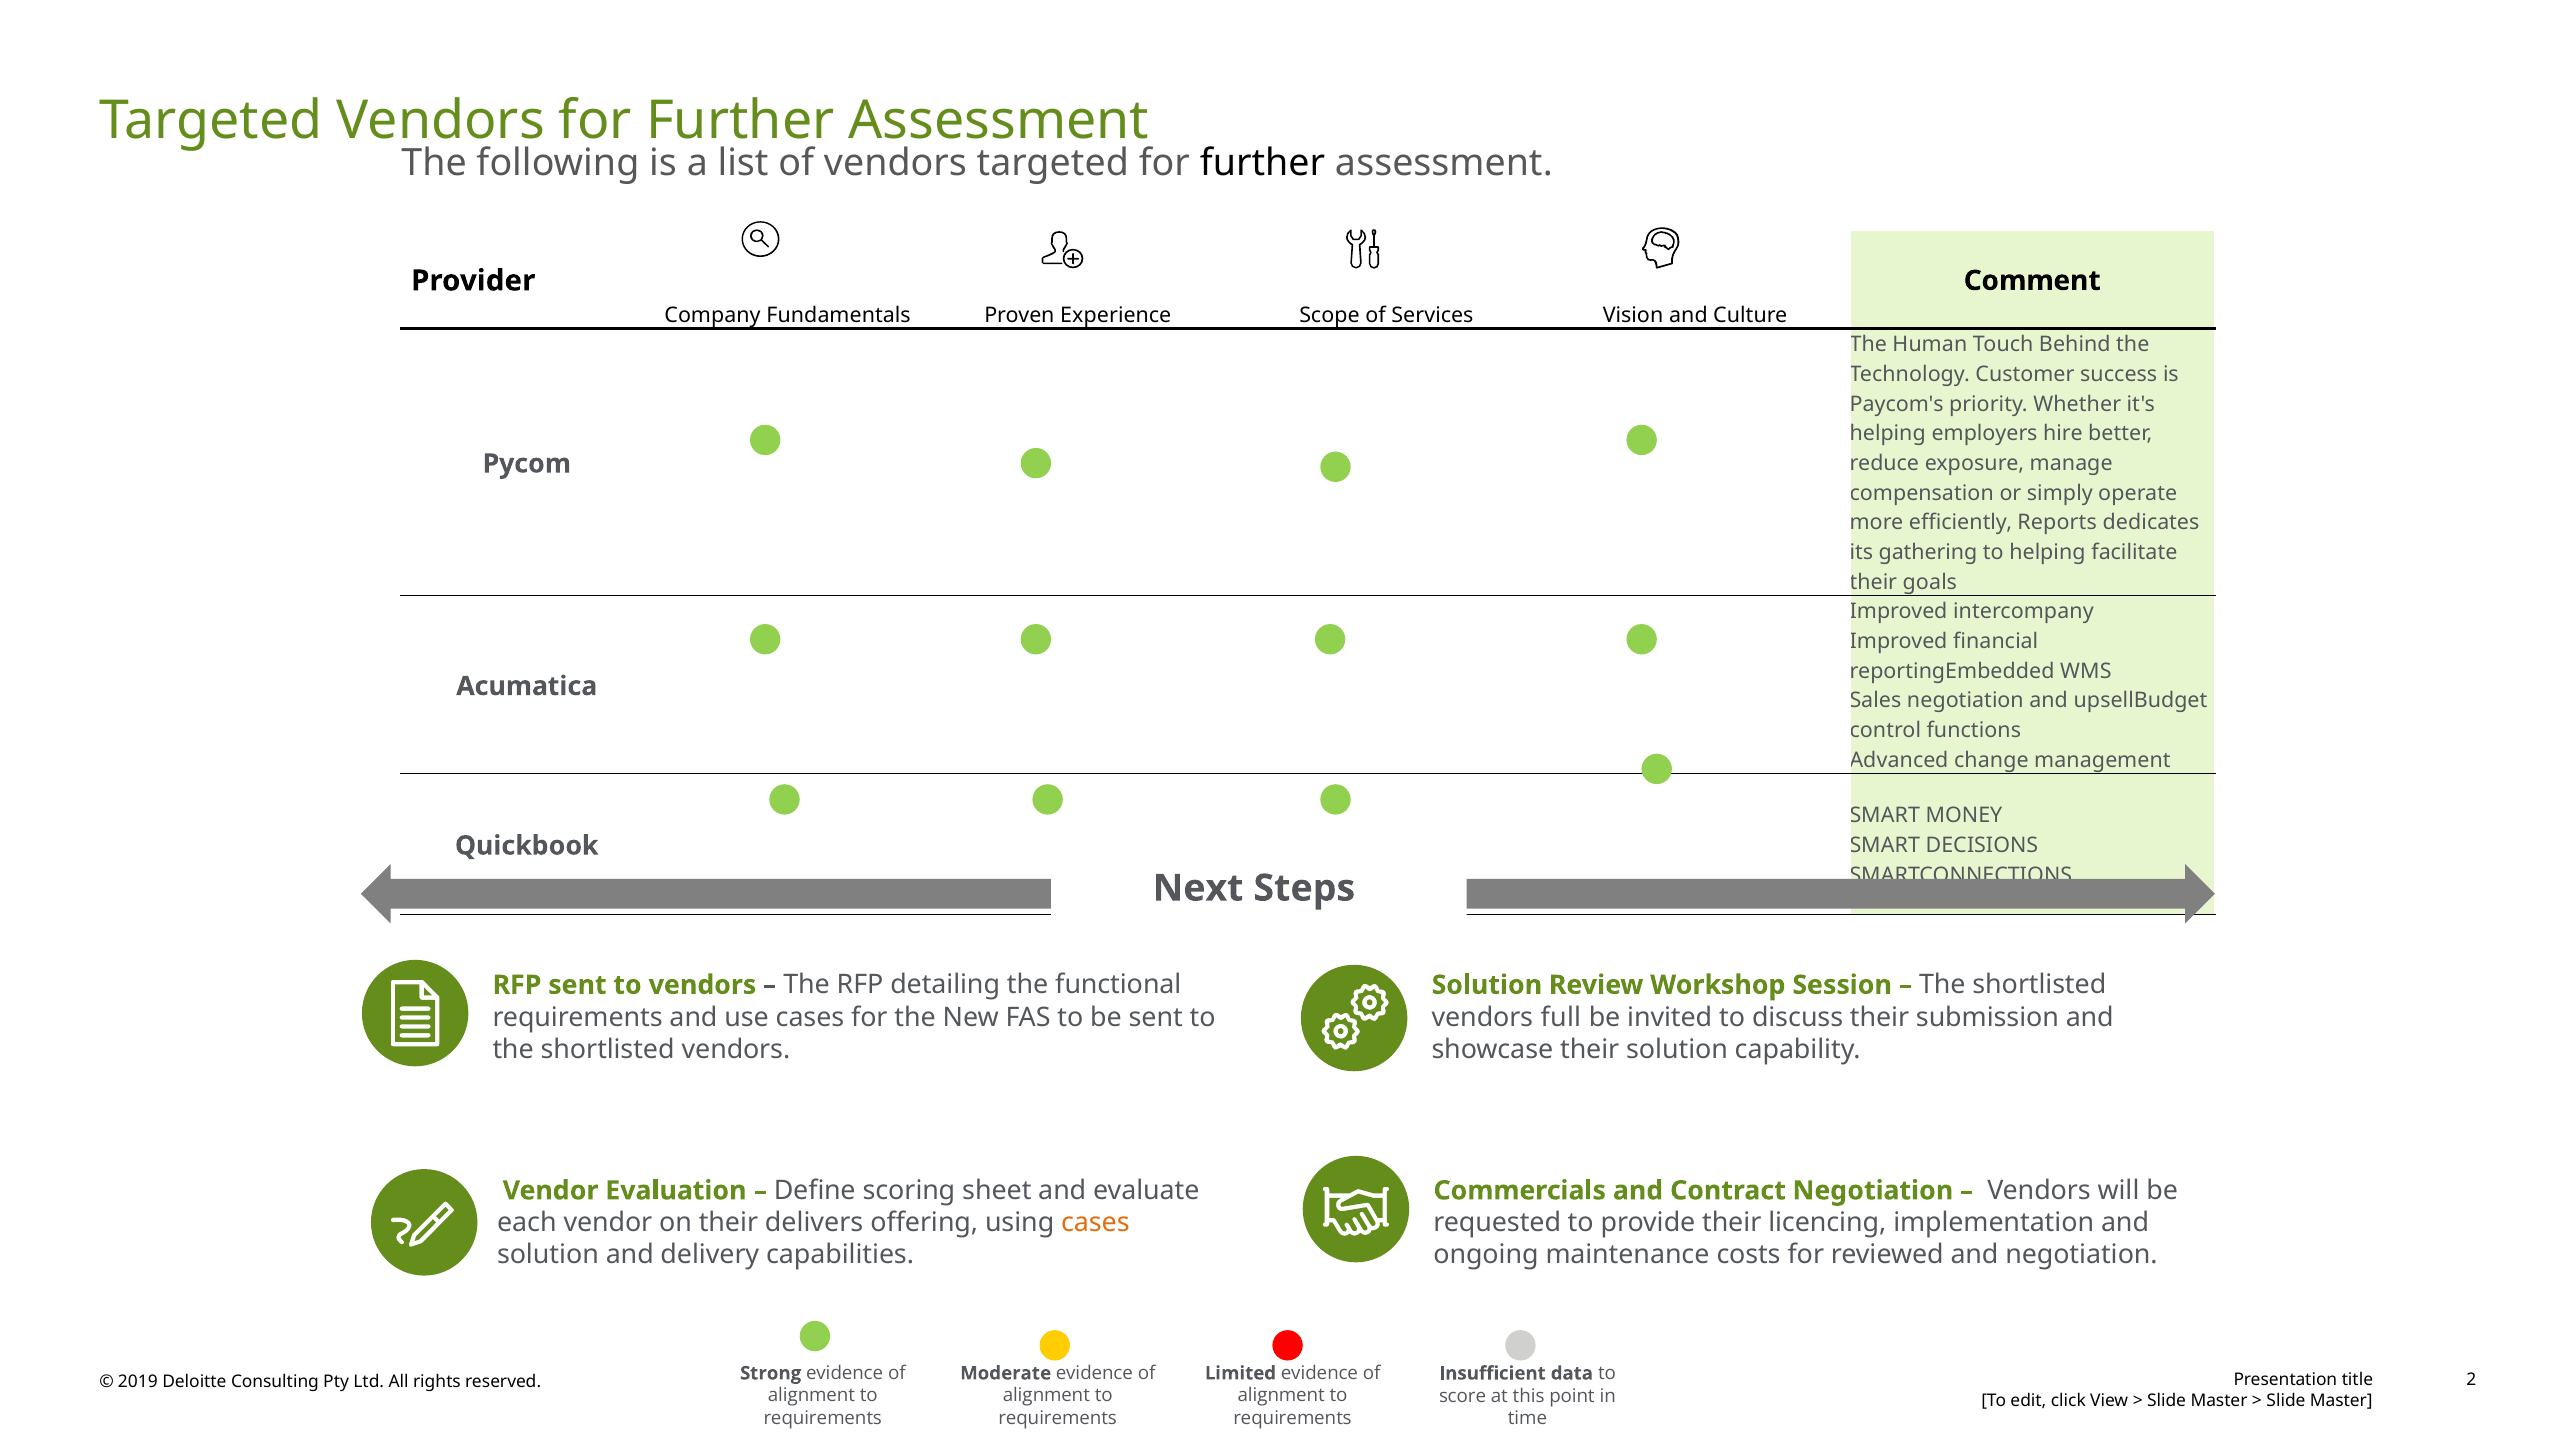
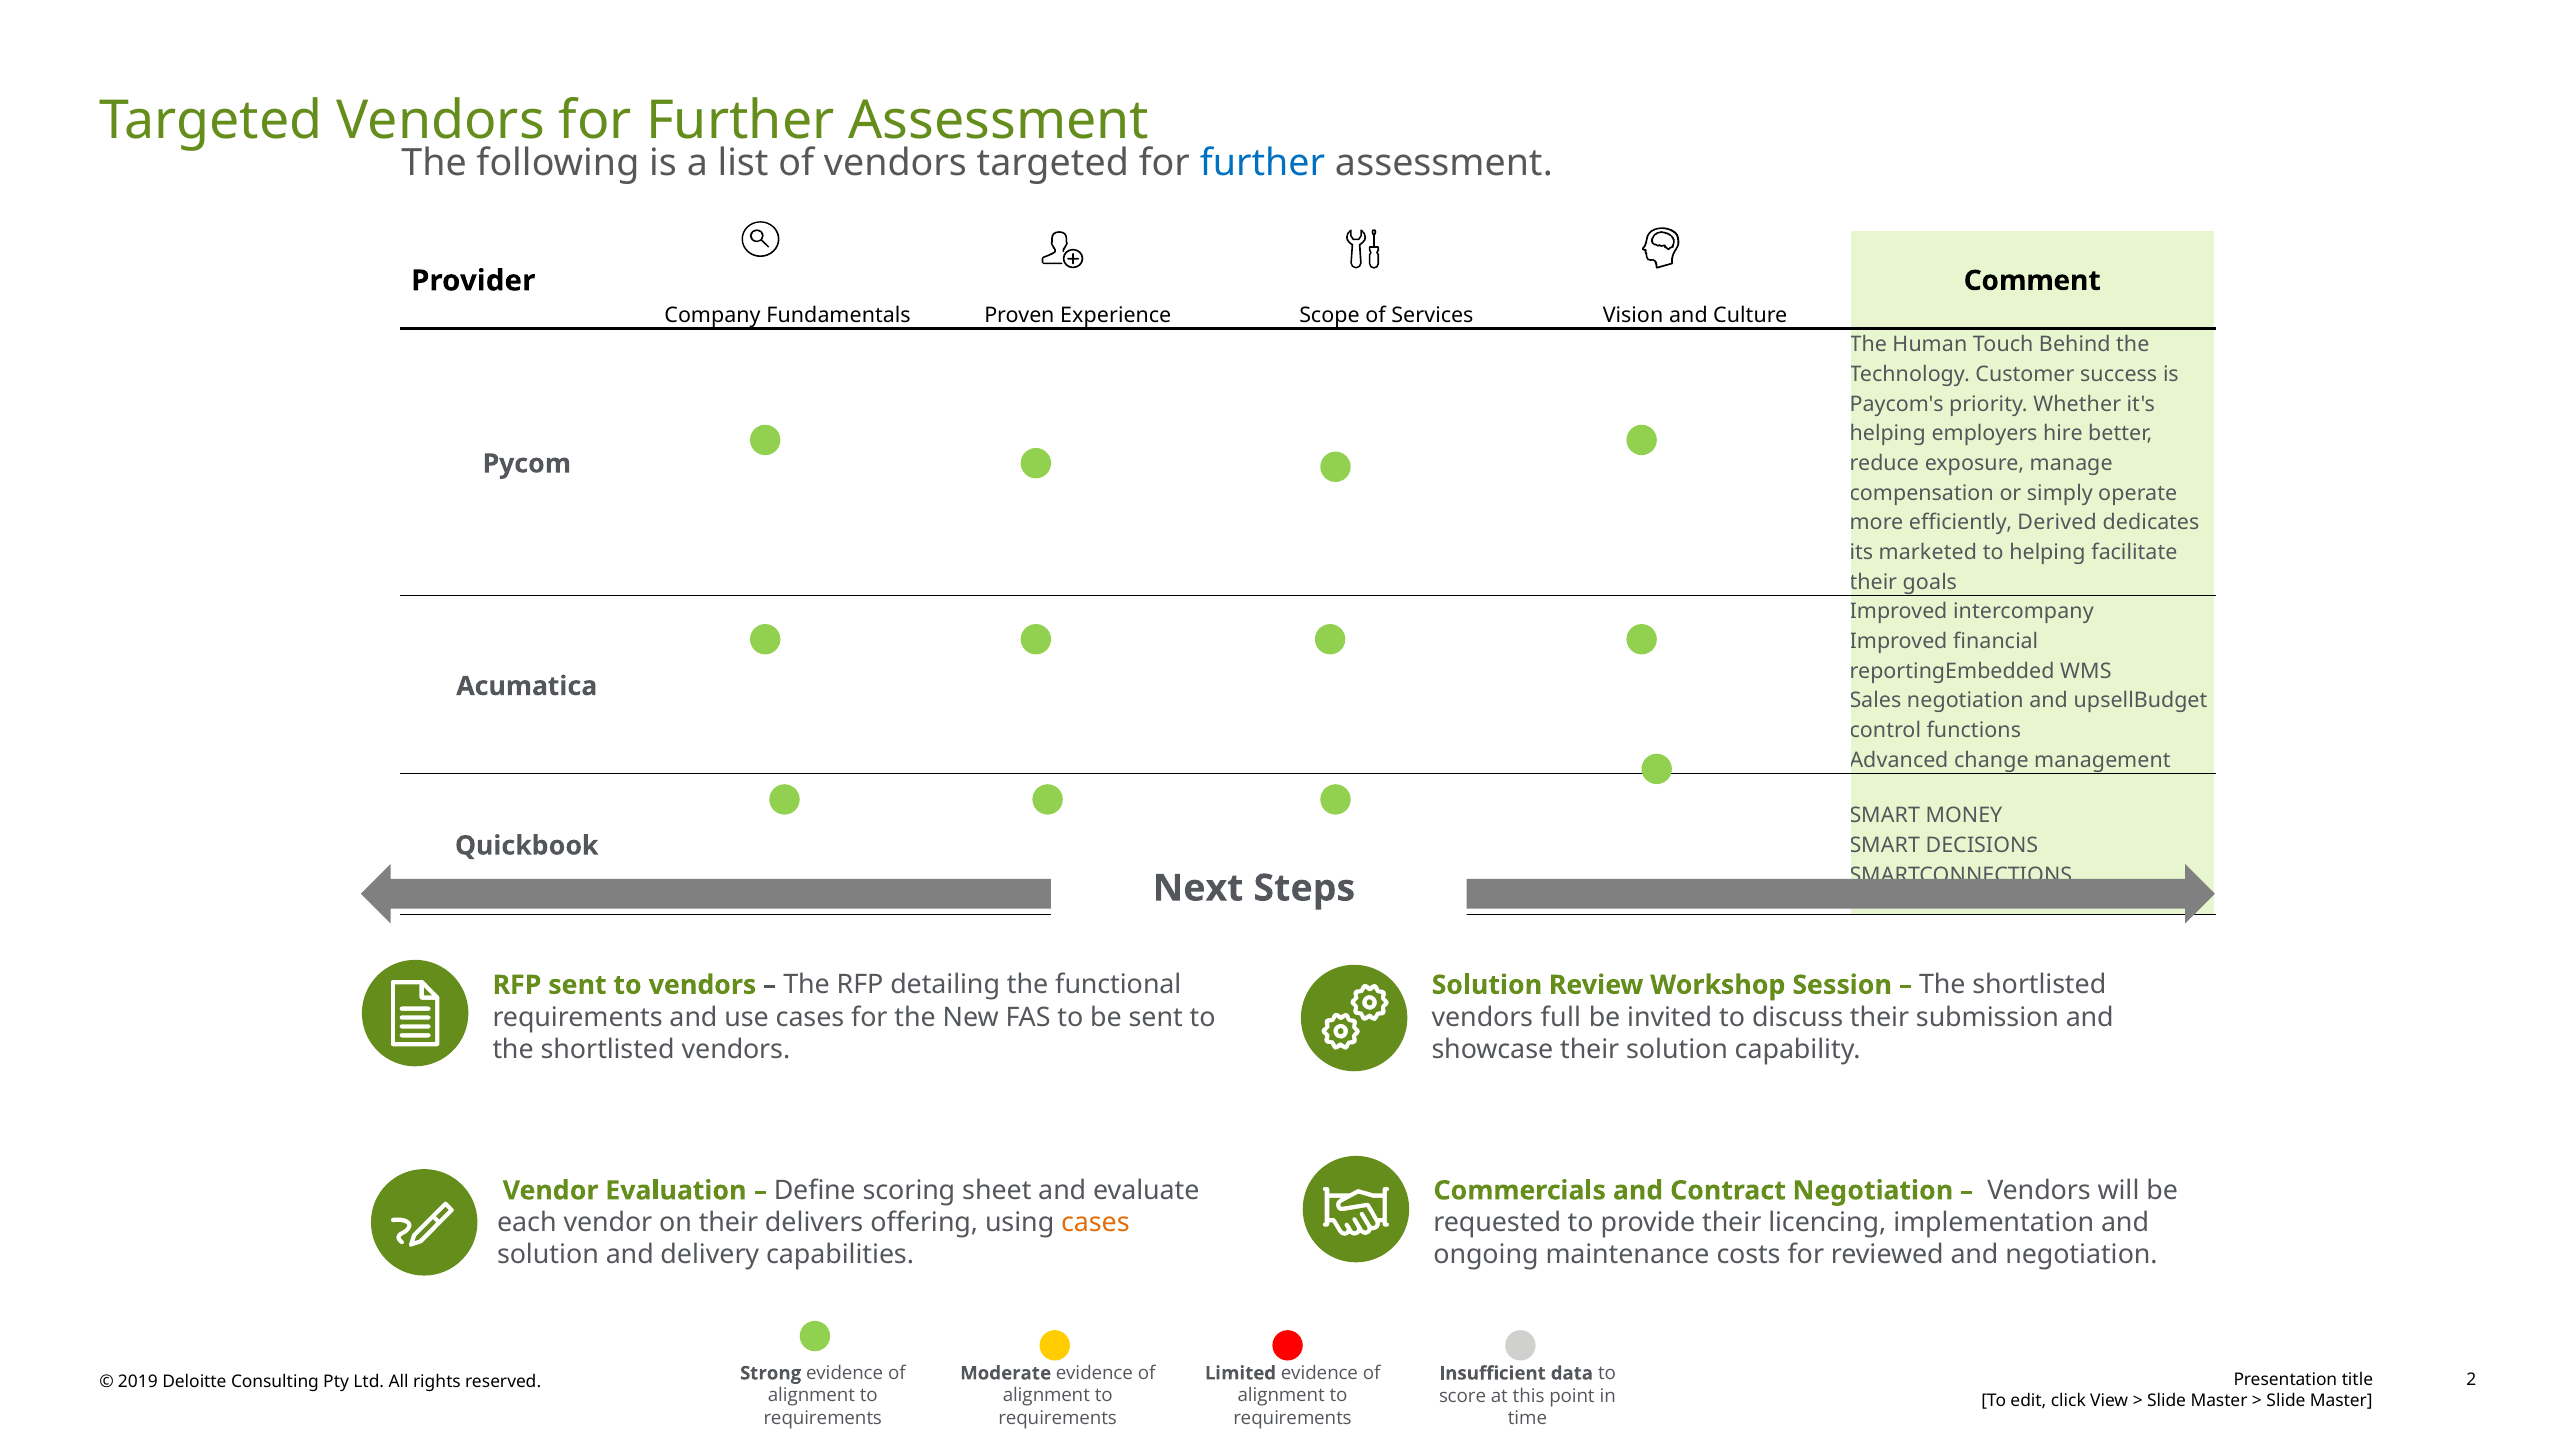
further at (1262, 163) colour: black -> blue
Reports: Reports -> Derived
gathering: gathering -> marketed
